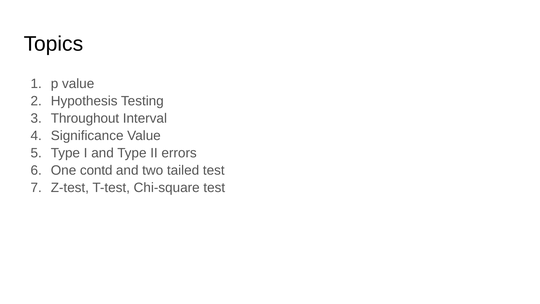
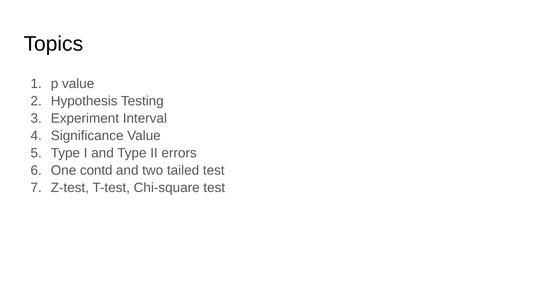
Throughout: Throughout -> Experiment
